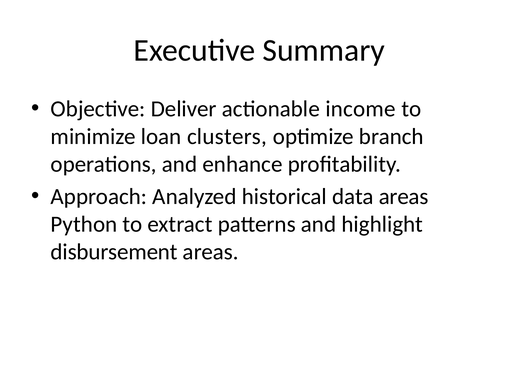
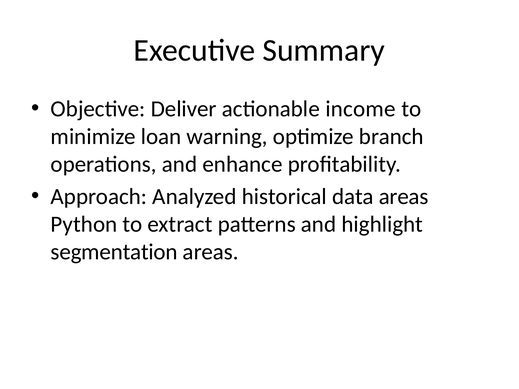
clusters: clusters -> warning
disbursement: disbursement -> segmentation
